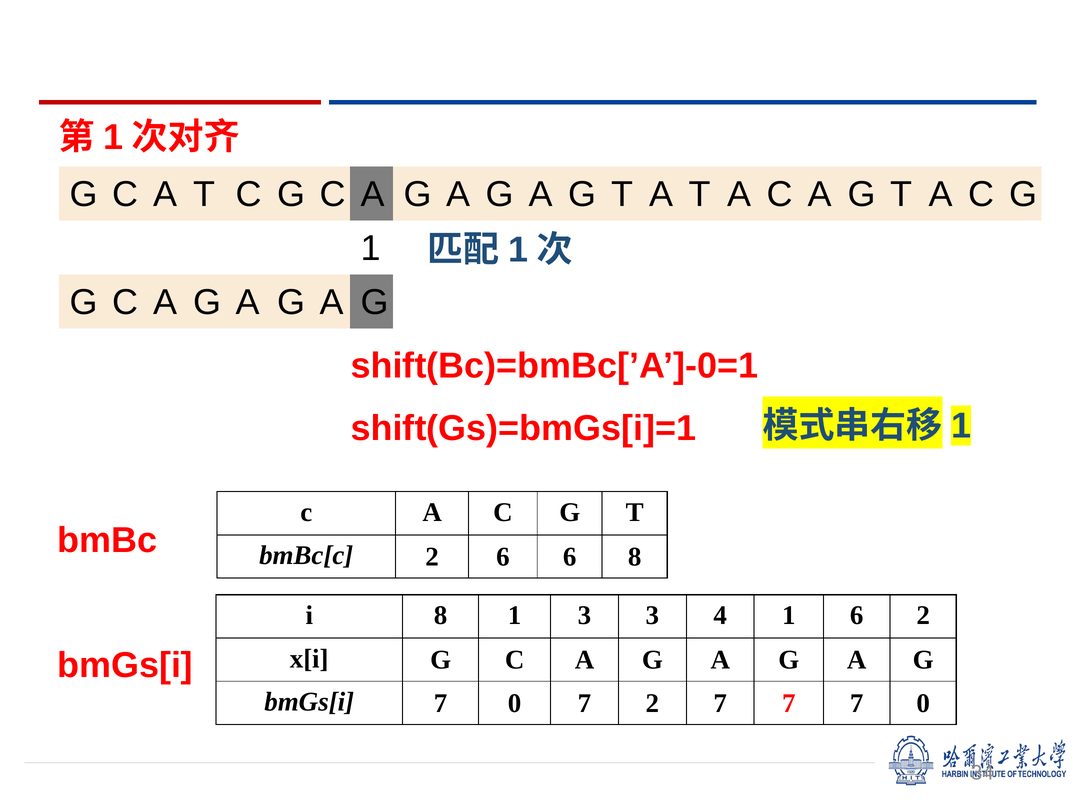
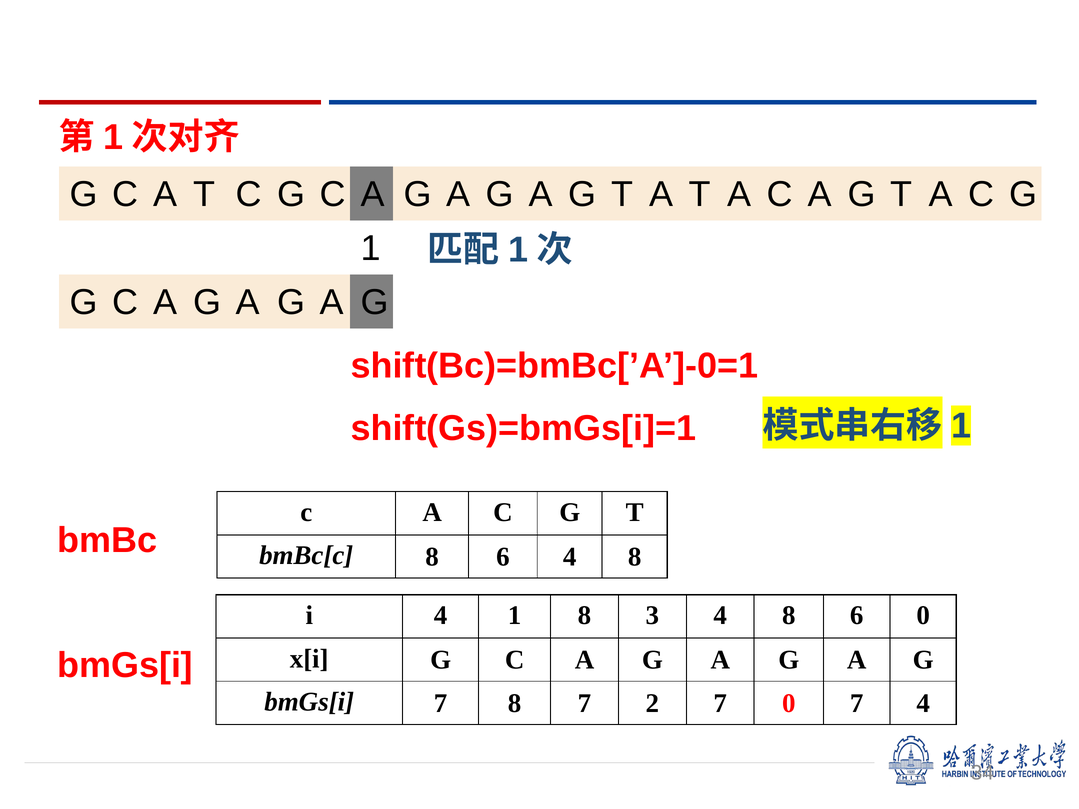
bmBc[c 2: 2 -> 8
6 6: 6 -> 4
i 8: 8 -> 4
1 3: 3 -> 8
3 4 1: 1 -> 8
6 2: 2 -> 0
bmGs[i 7 0: 0 -> 8
2 7 7: 7 -> 0
0 at (923, 703): 0 -> 4
